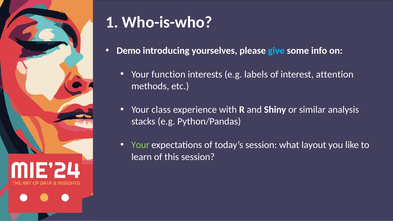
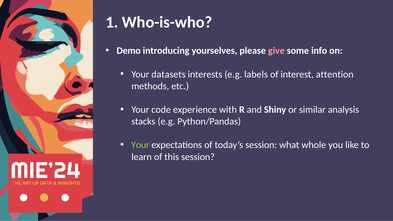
give colour: light blue -> pink
function: function -> datasets
class: class -> code
layout: layout -> whole
